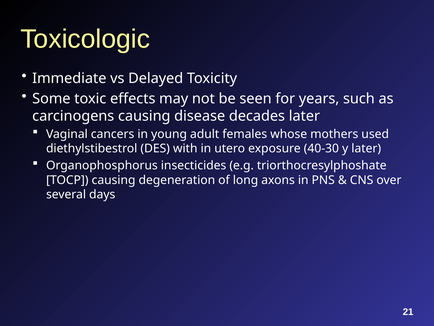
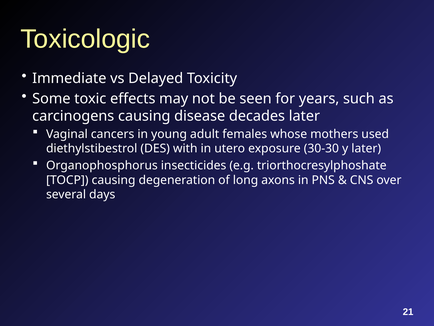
40-30: 40-30 -> 30-30
